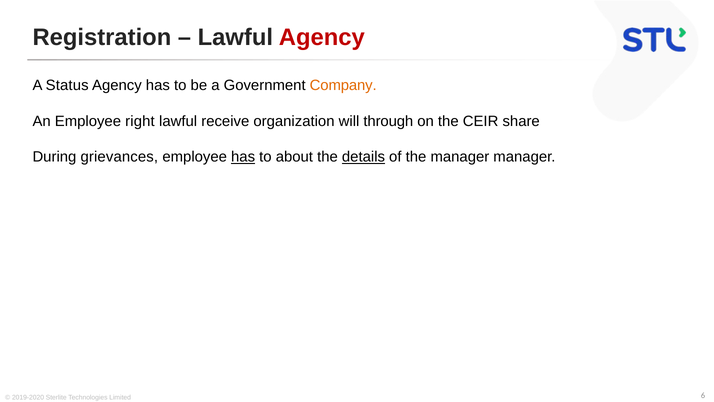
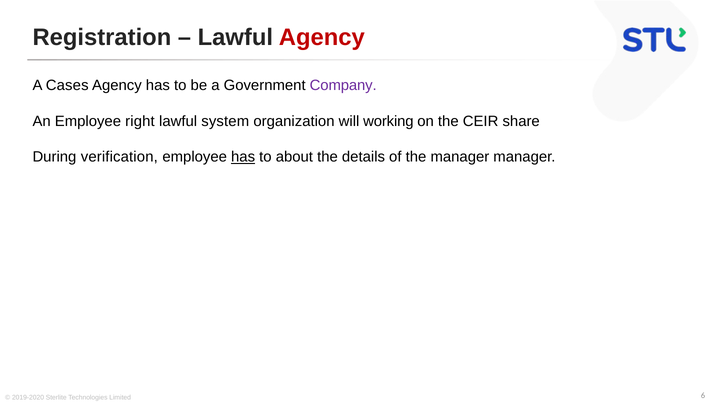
Status: Status -> Cases
Company colour: orange -> purple
receive: receive -> system
through: through -> working
grievances: grievances -> verification
details underline: present -> none
